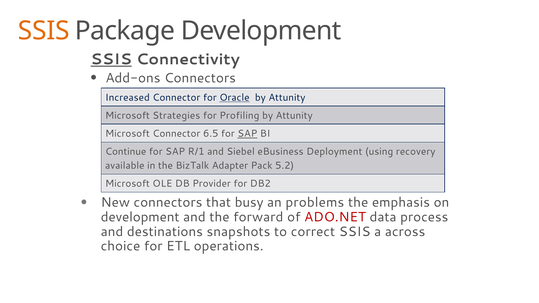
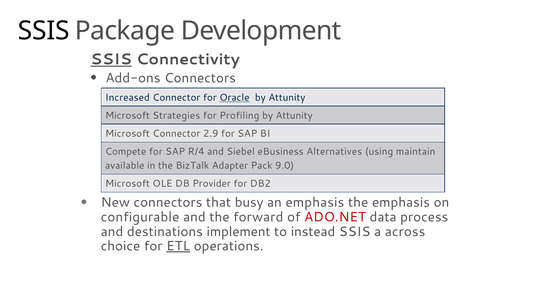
SSIS at (44, 31) colour: orange -> black
6.5: 6.5 -> 2.9
SAP at (247, 134) underline: present -> none
Continue: Continue -> Compete
R/1: R/1 -> R/4
Deployment: Deployment -> Alternatives
recovery: recovery -> maintain
5.2: 5.2 -> 9.0
an problems: problems -> emphasis
development at (140, 217): development -> configurable
snapshots: snapshots -> implement
correct: correct -> instead
ETL underline: none -> present
